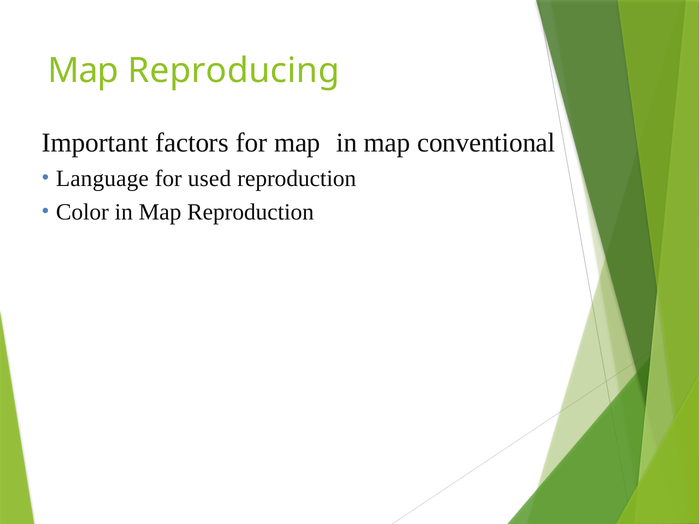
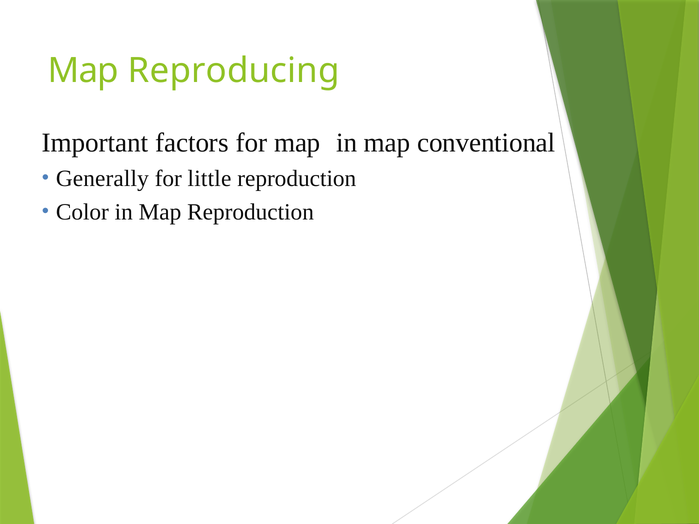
Language: Language -> Generally
used: used -> little
